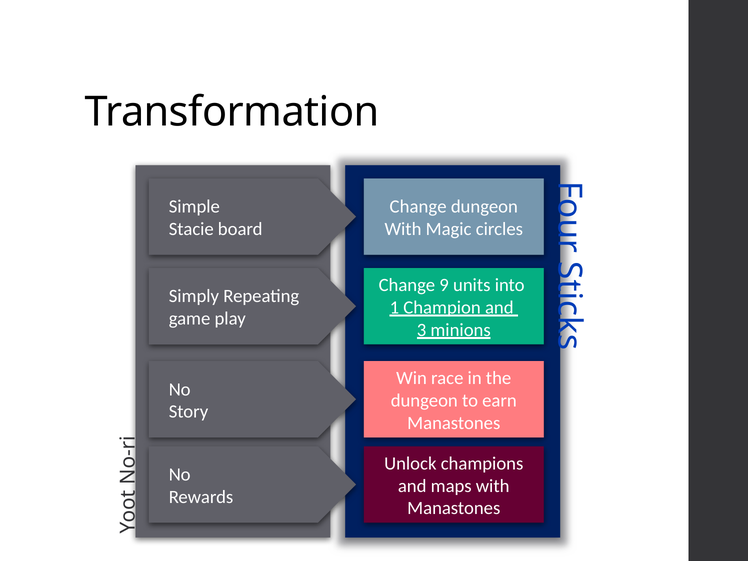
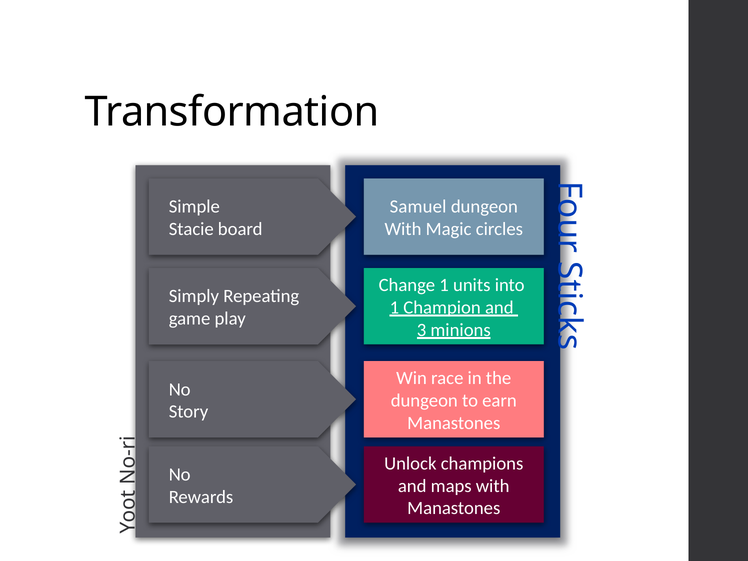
Change at (418, 207): Change -> Samuel
Change 9: 9 -> 1
